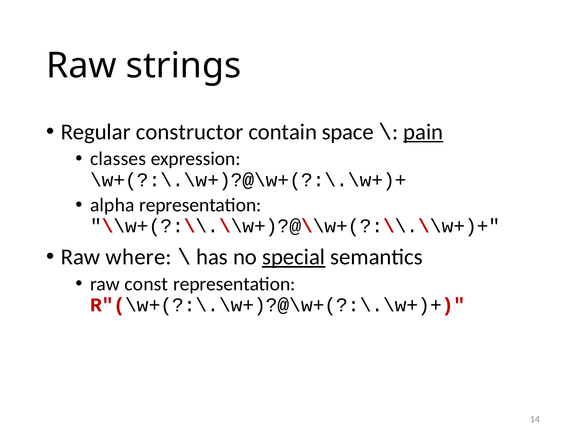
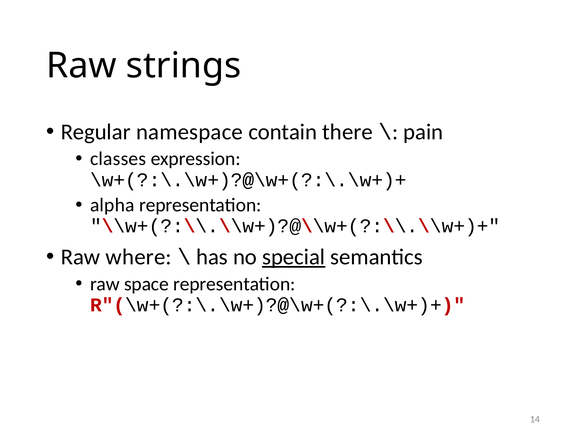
constructor: constructor -> namespace
space: space -> there
pain underline: present -> none
const: const -> space
